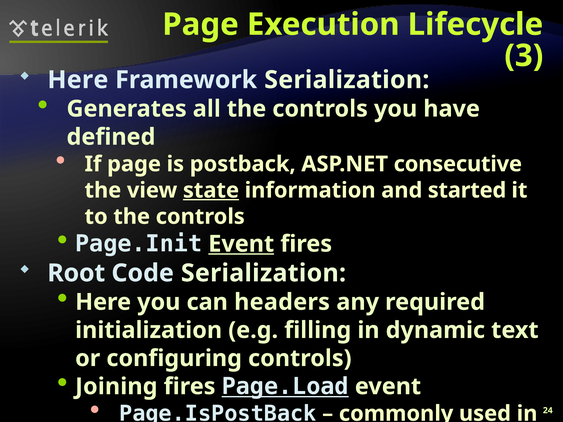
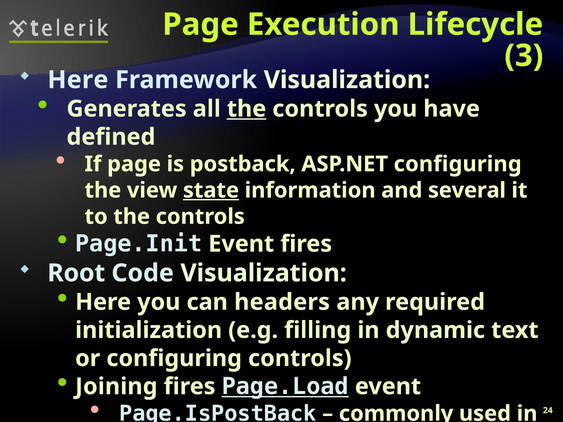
Framework Serialization: Serialization -> Visualization
the at (247, 109) underline: none -> present
ASP.NET consecutive: consecutive -> configuring
started: started -> several
Event at (241, 244) underline: present -> none
Code Serialization: Serialization -> Visualization
